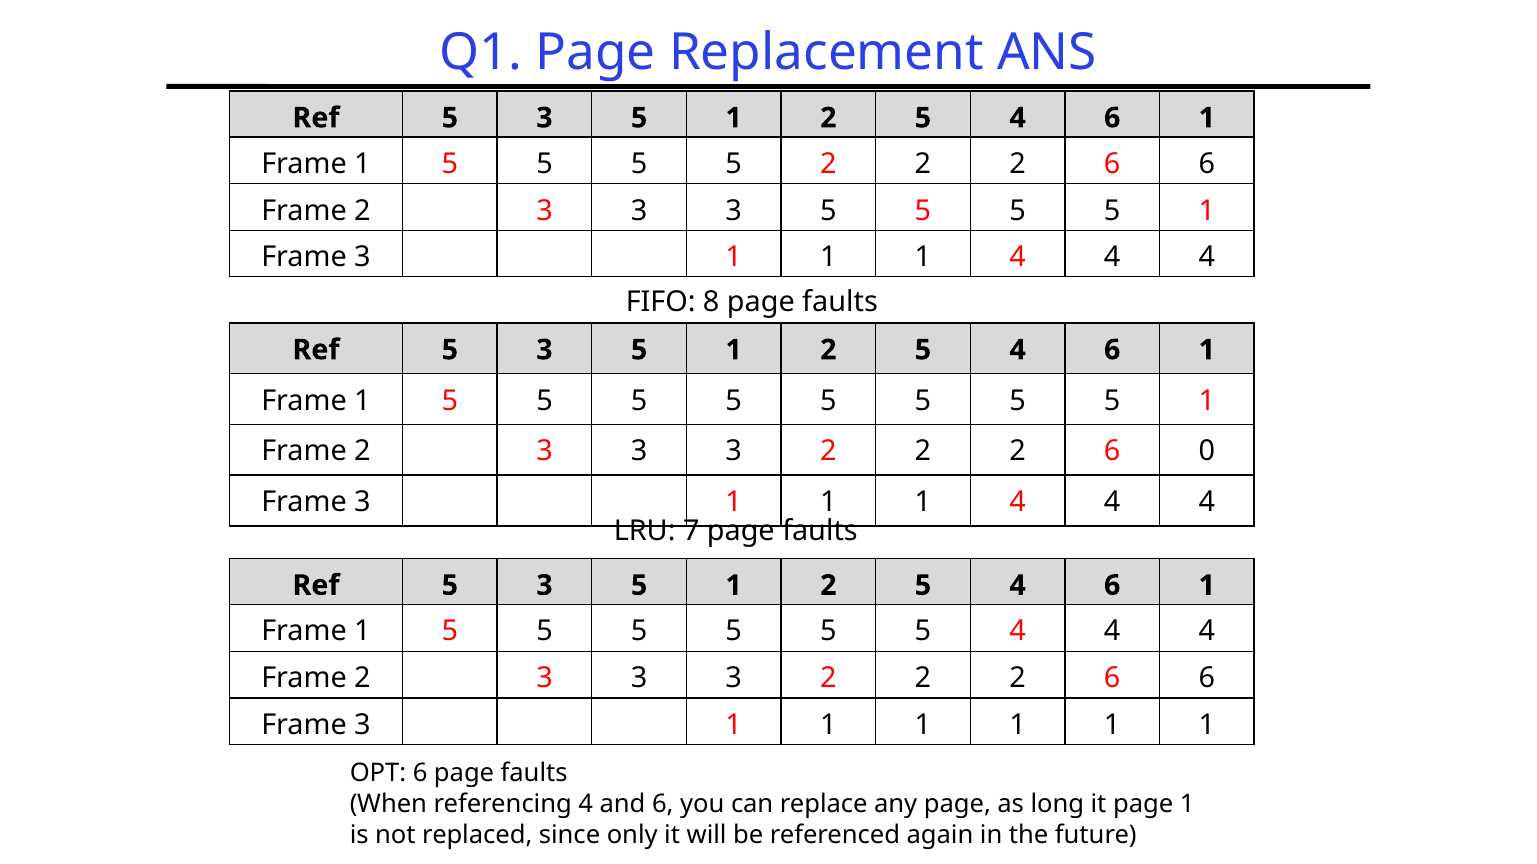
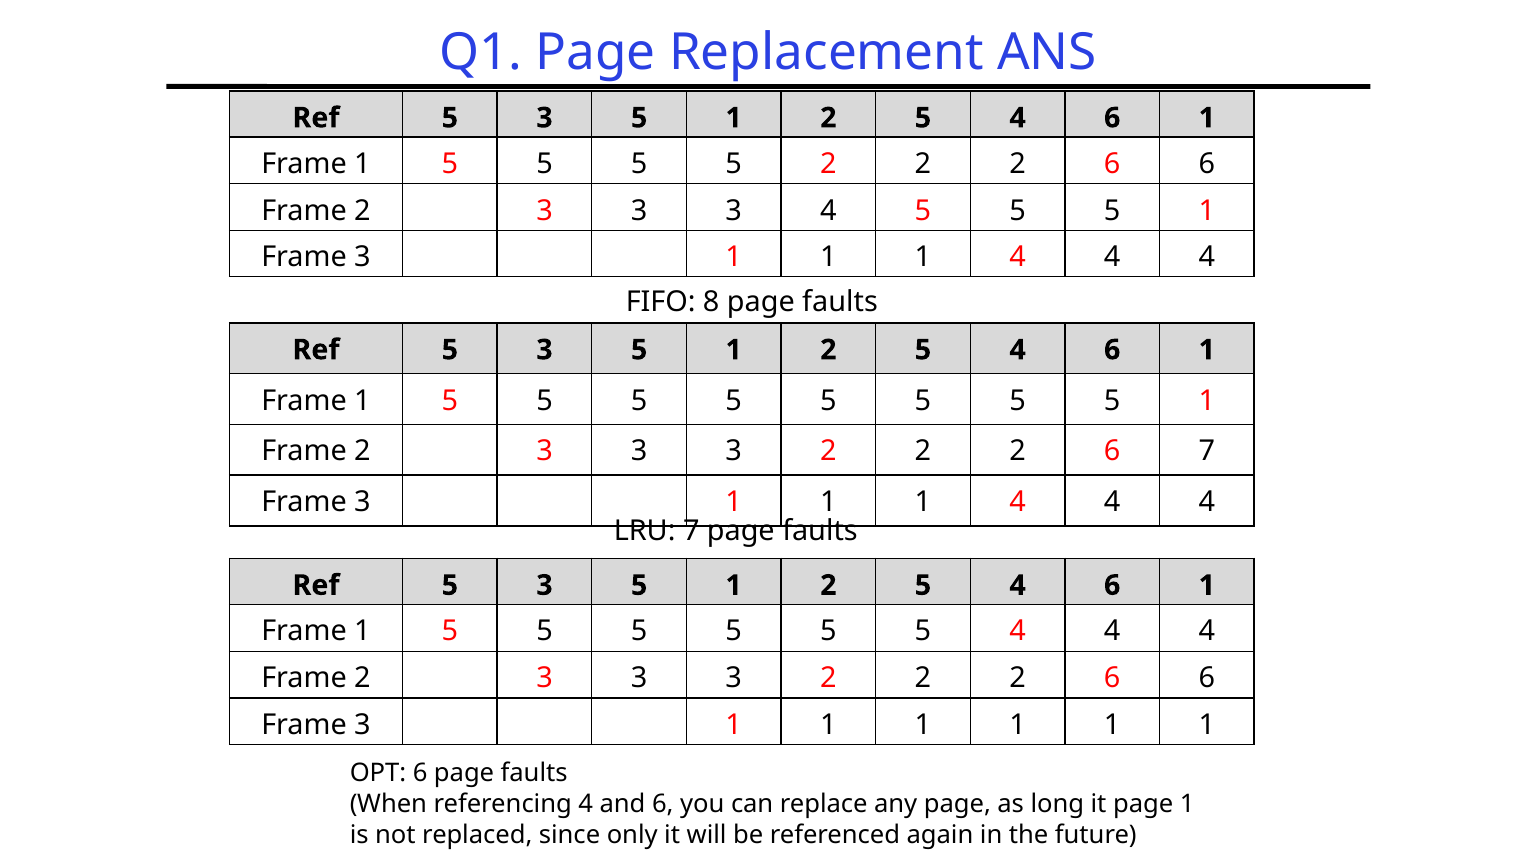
3 3 5: 5 -> 4
6 0: 0 -> 7
